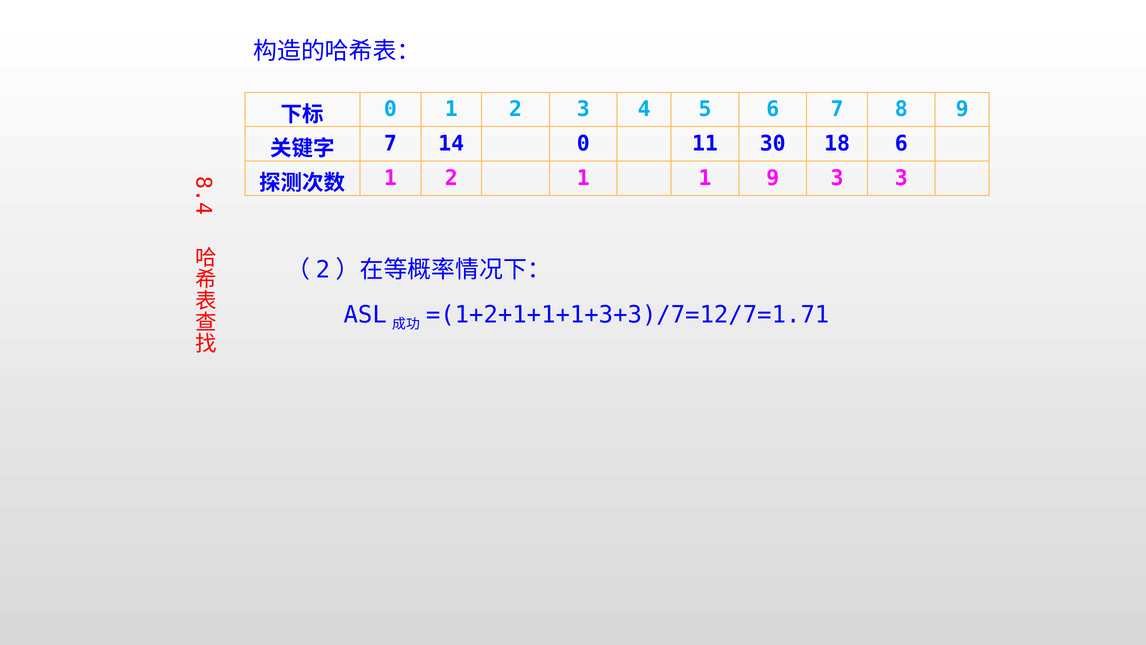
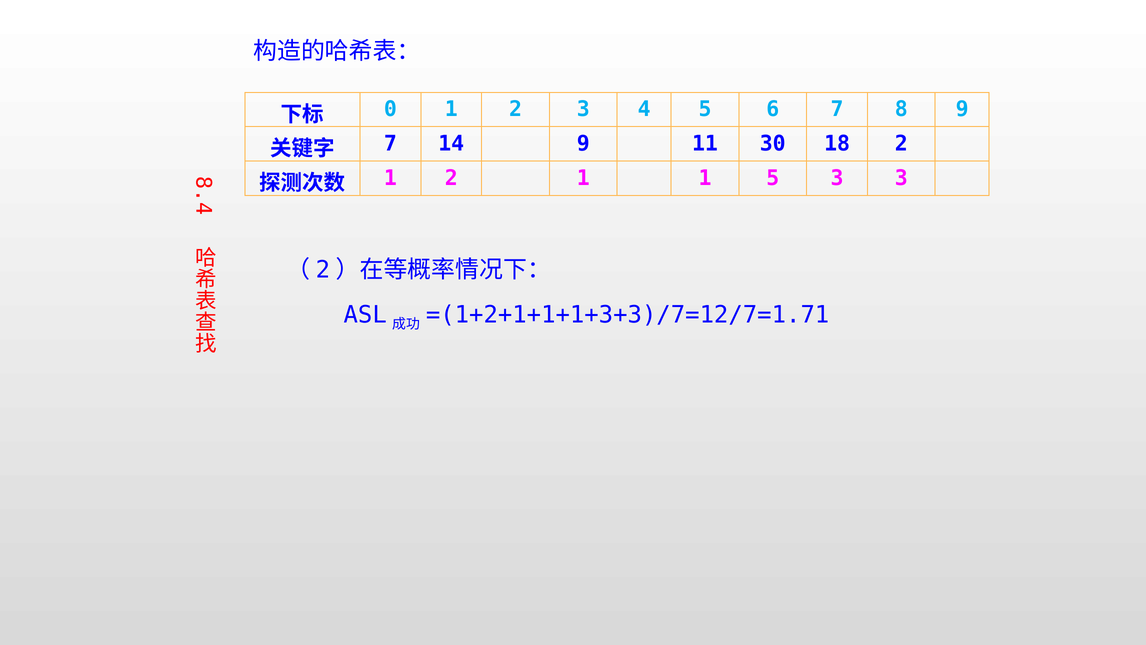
14 0: 0 -> 9
18 6: 6 -> 2
1 9: 9 -> 5
